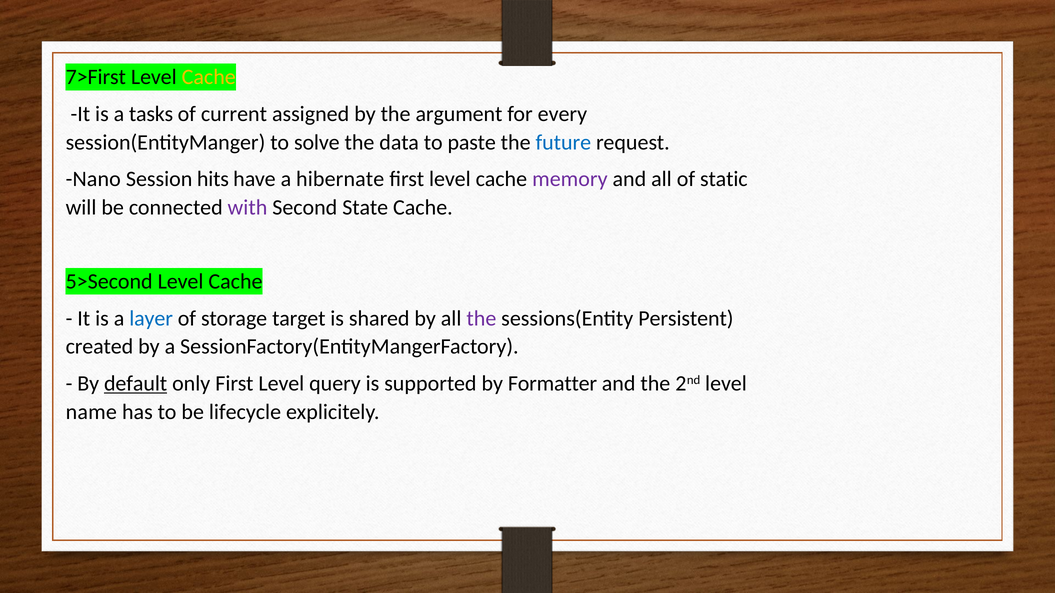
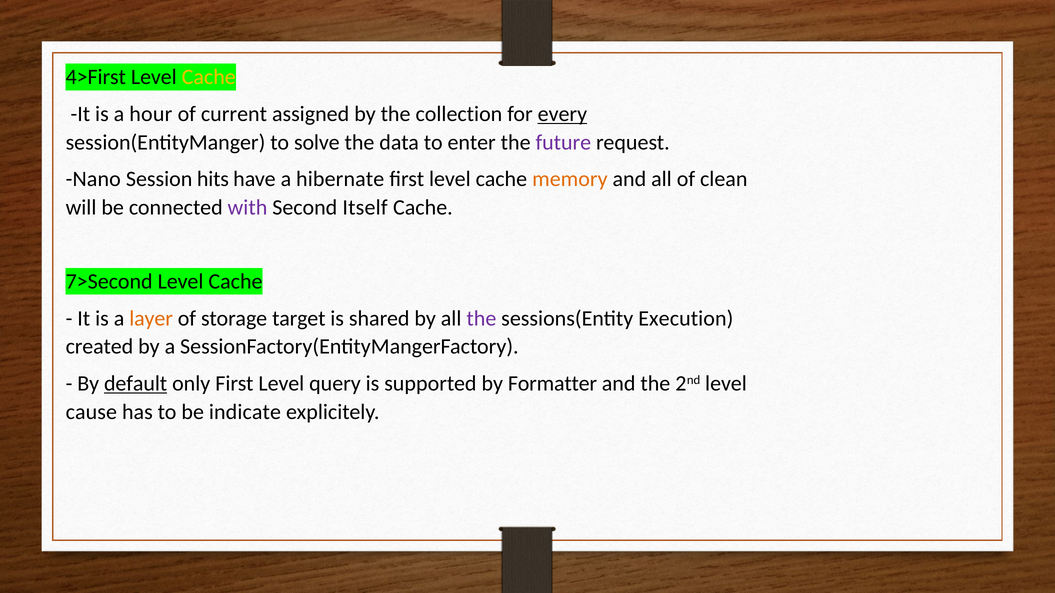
7>First: 7>First -> 4>First
tasks: tasks -> hour
argument: argument -> collection
every underline: none -> present
paste: paste -> enter
future colour: blue -> purple
memory colour: purple -> orange
static: static -> clean
State: State -> Itself
5>Second: 5>Second -> 7>Second
layer colour: blue -> orange
Persistent: Persistent -> Execution
name: name -> cause
lifecycle: lifecycle -> indicate
